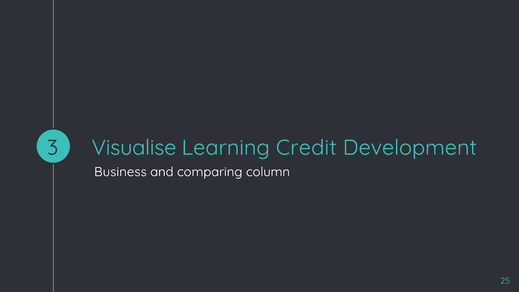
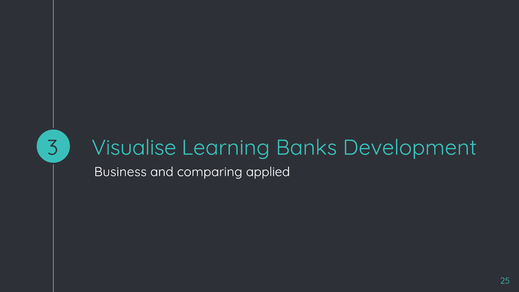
Credit: Credit -> Banks
column: column -> applied
